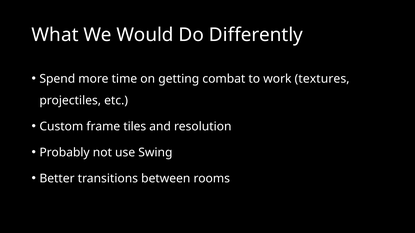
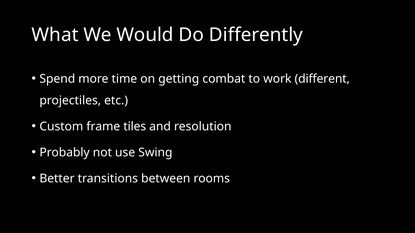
textures: textures -> different
